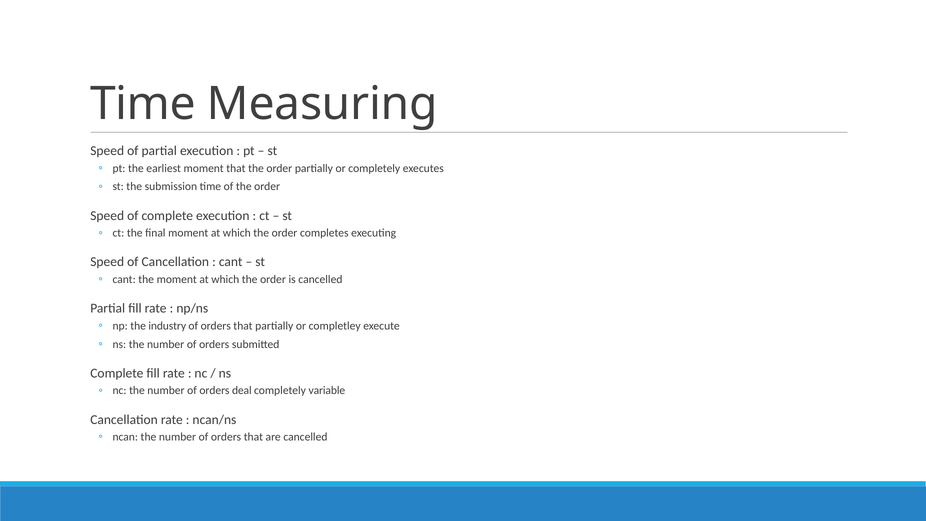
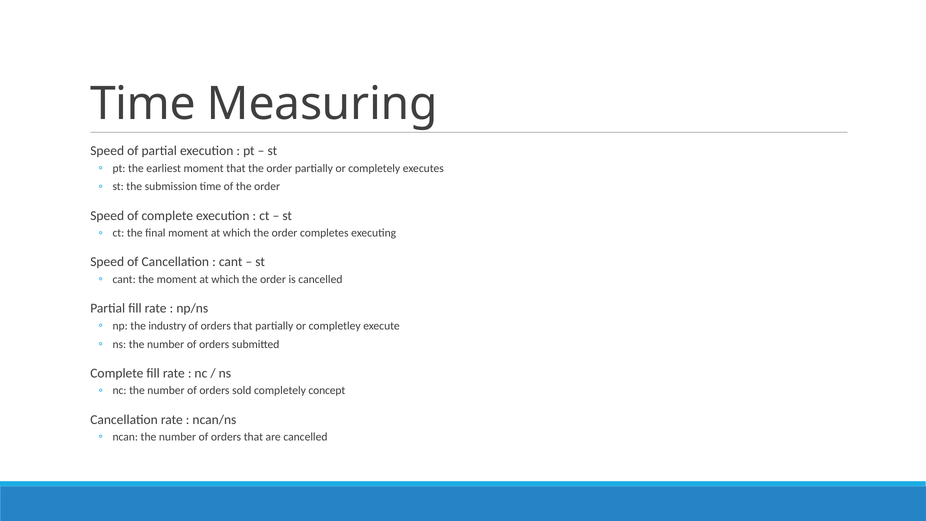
deal: deal -> sold
variable: variable -> concept
